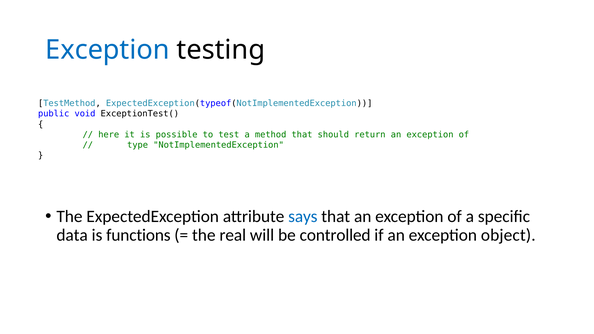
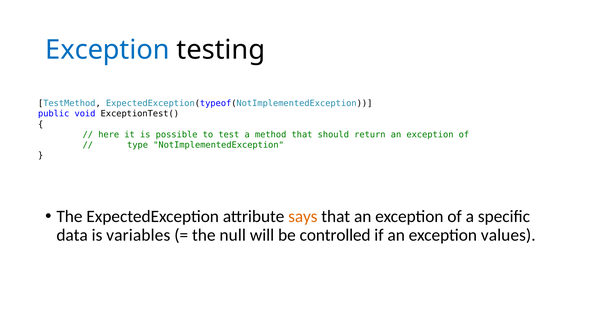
says colour: blue -> orange
functions: functions -> variables
real: real -> null
object: object -> values
